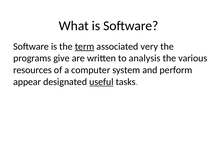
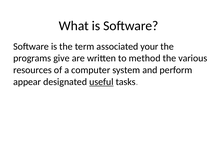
term underline: present -> none
very: very -> your
analysis: analysis -> method
